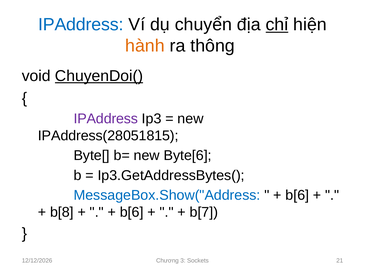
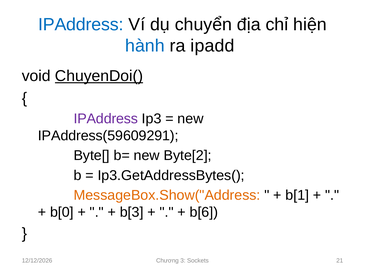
chỉ underline: present -> none
hành colour: orange -> blue
thông: thông -> ipadd
IPAddress(28051815: IPAddress(28051815 -> IPAddress(59609291
Byte[6: Byte[6 -> Byte[2
MessageBox.Show("Address colour: blue -> orange
b[6 at (297, 196): b[6 -> b[1
b[8: b[8 -> b[0
b[6 at (132, 213): b[6 -> b[3
b[7: b[7 -> b[6
